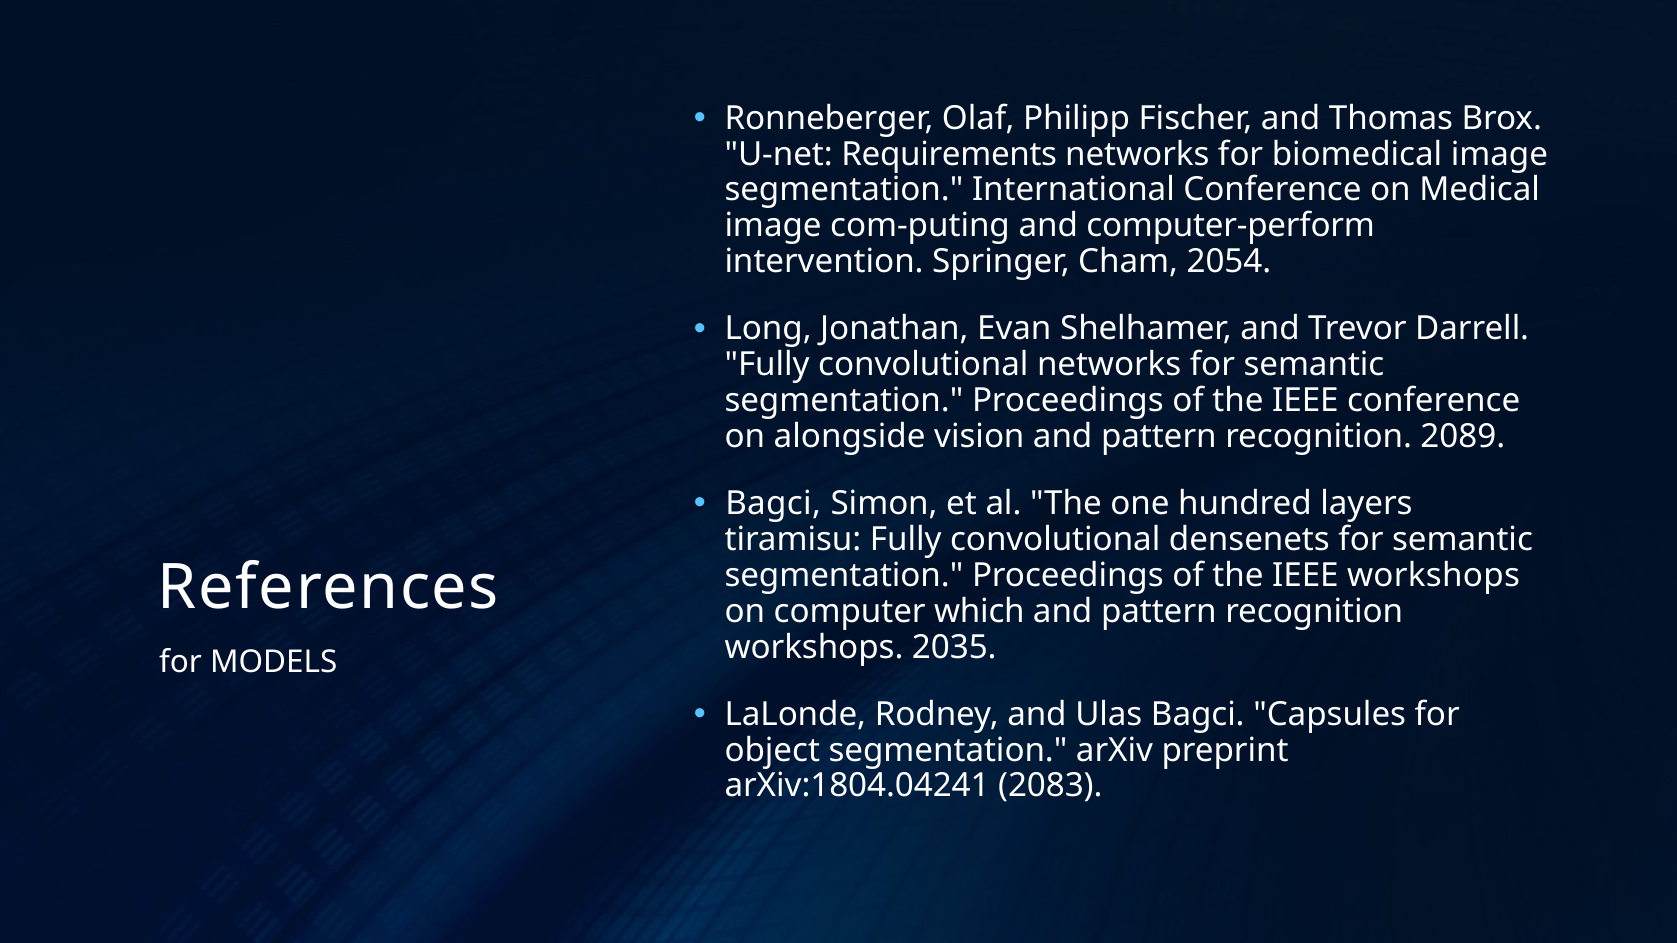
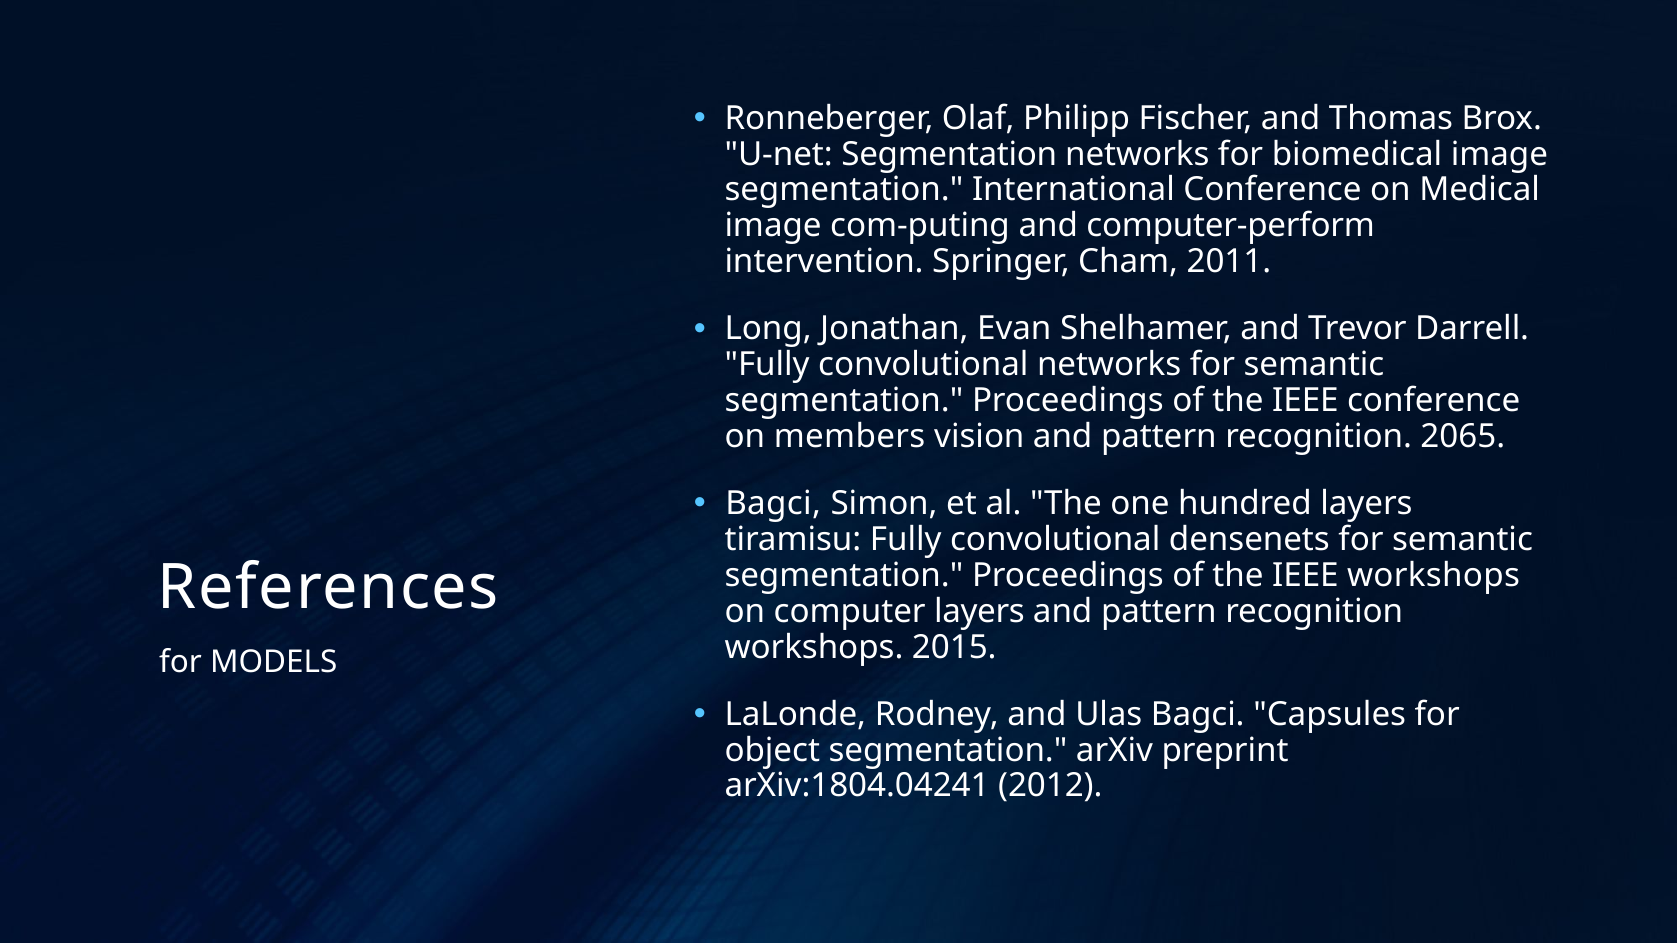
U-net Requirements: Requirements -> Segmentation
2054: 2054 -> 2011
alongside: alongside -> members
2089: 2089 -> 2065
computer which: which -> layers
2035: 2035 -> 2015
2083: 2083 -> 2012
